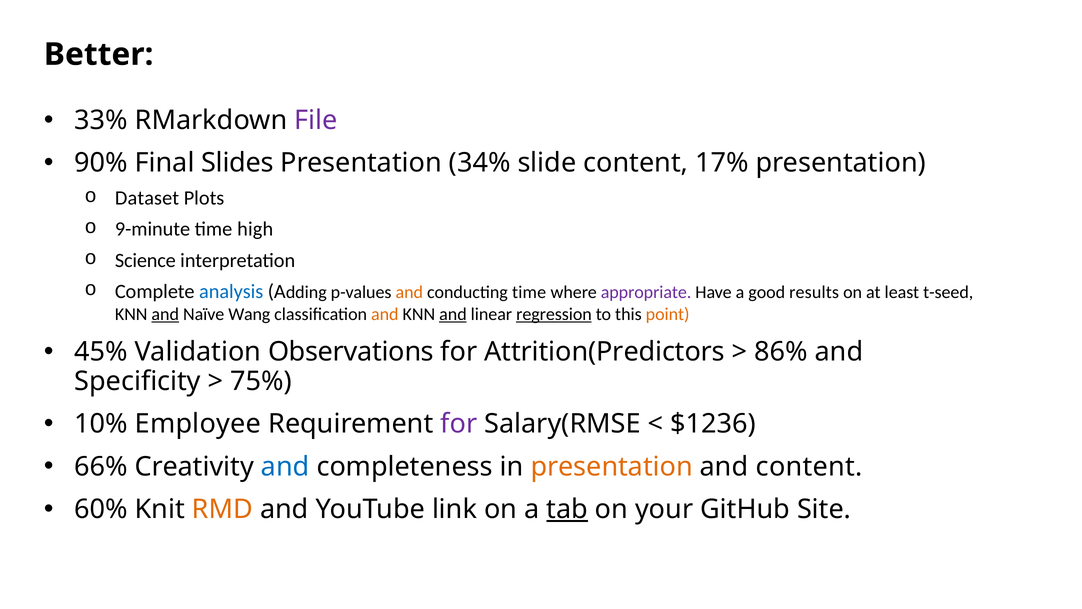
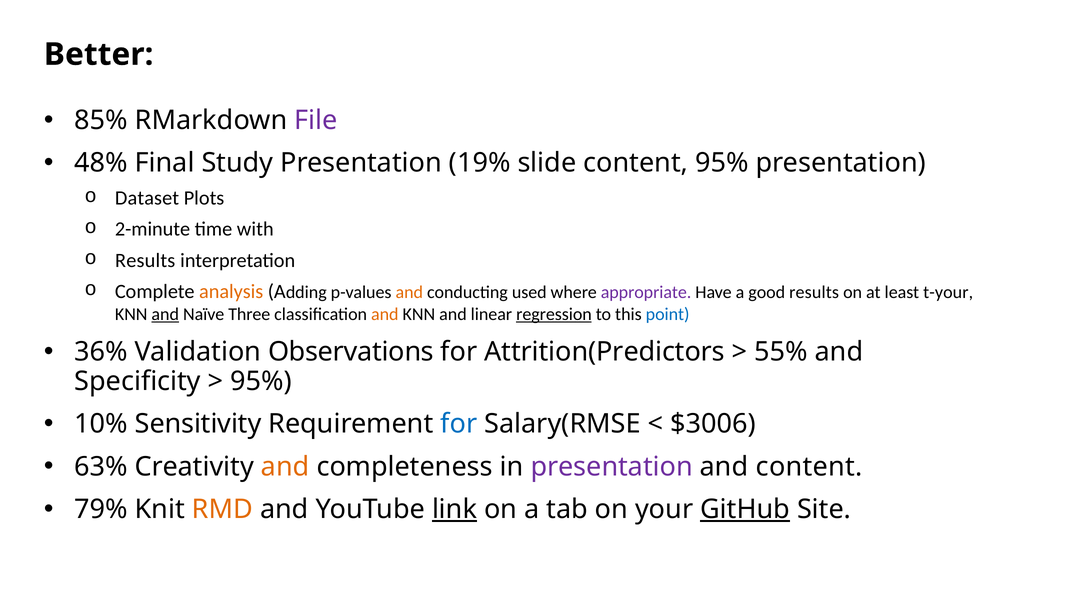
33%: 33% -> 85%
90%: 90% -> 48%
Slides: Slides -> Study
34%: 34% -> 19%
content 17%: 17% -> 95%
9-minute: 9-minute -> 2-minute
high: high -> with
Science at (145, 260): Science -> Results
analysis colour: blue -> orange
conducting time: time -> used
t-seed: t-seed -> t-your
Wang: Wang -> Three
and at (453, 314) underline: present -> none
point colour: orange -> blue
45%: 45% -> 36%
86%: 86% -> 55%
75% at (261, 381): 75% -> 95%
Employee: Employee -> Sensitivity
for at (459, 424) colour: purple -> blue
$1236: $1236 -> $3006
66%: 66% -> 63%
and at (285, 466) colour: blue -> orange
presentation at (612, 466) colour: orange -> purple
60%: 60% -> 79%
link underline: none -> present
tab underline: present -> none
GitHub underline: none -> present
